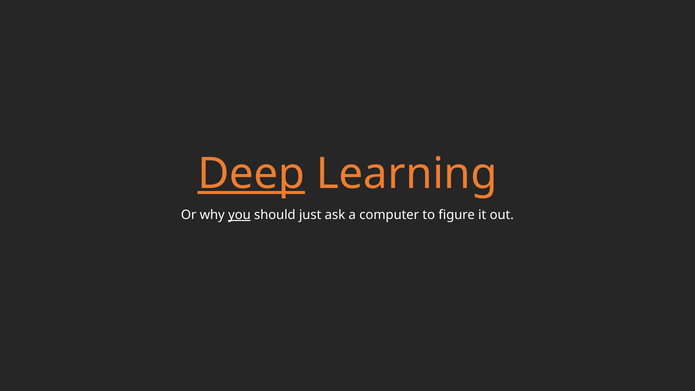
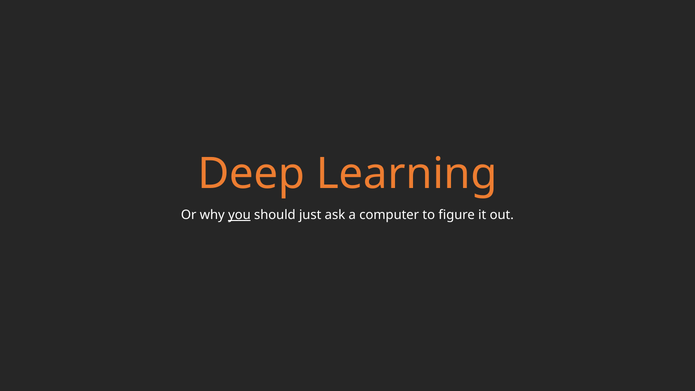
Deep underline: present -> none
